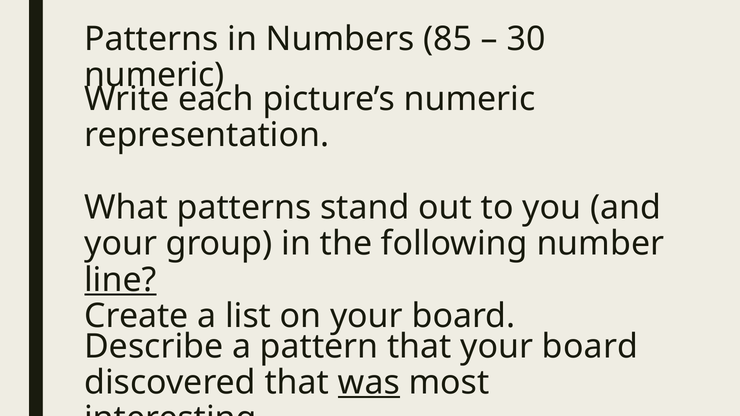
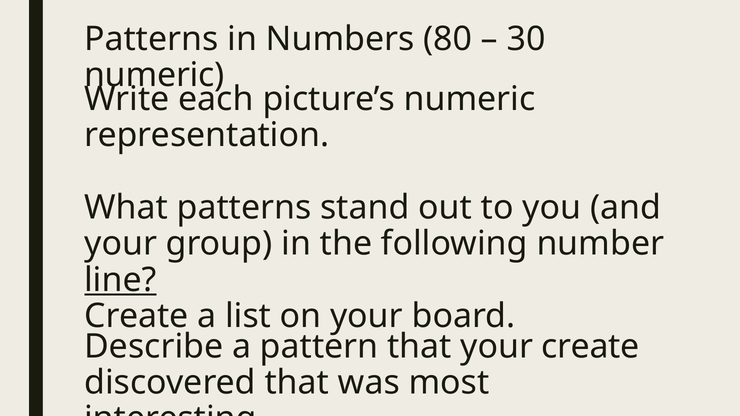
85: 85 -> 80
that your board: board -> create
was underline: present -> none
